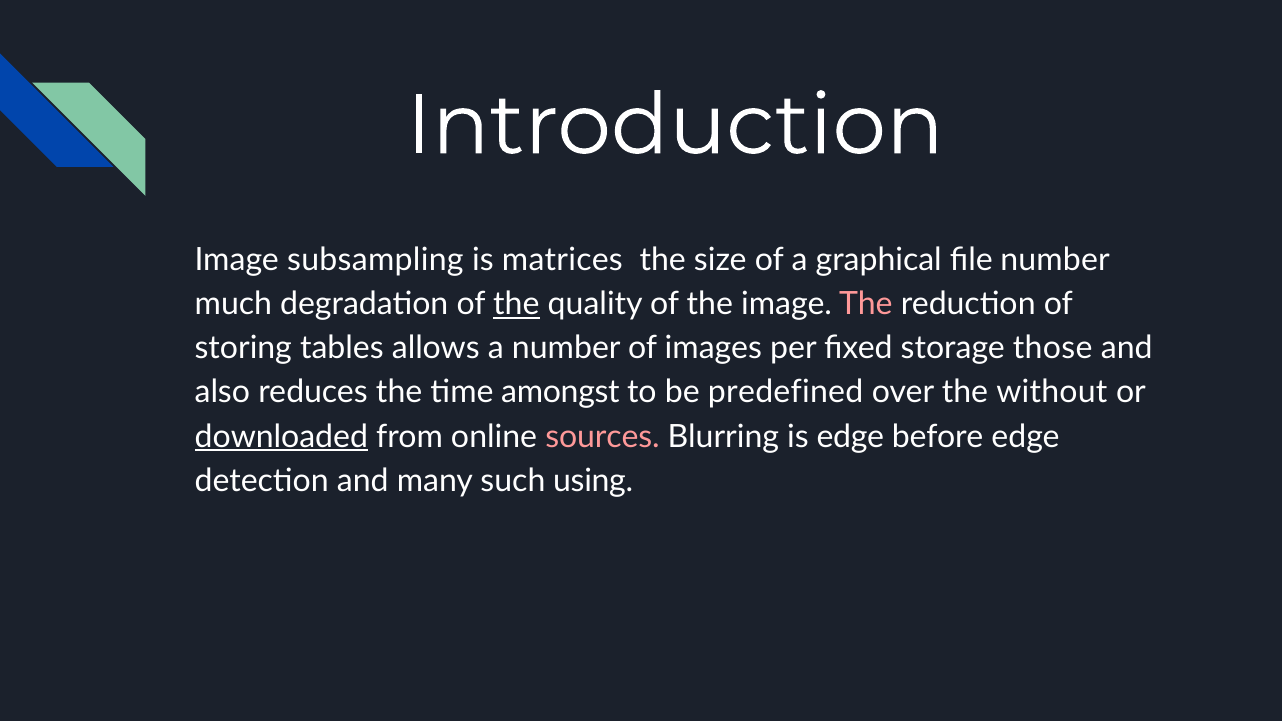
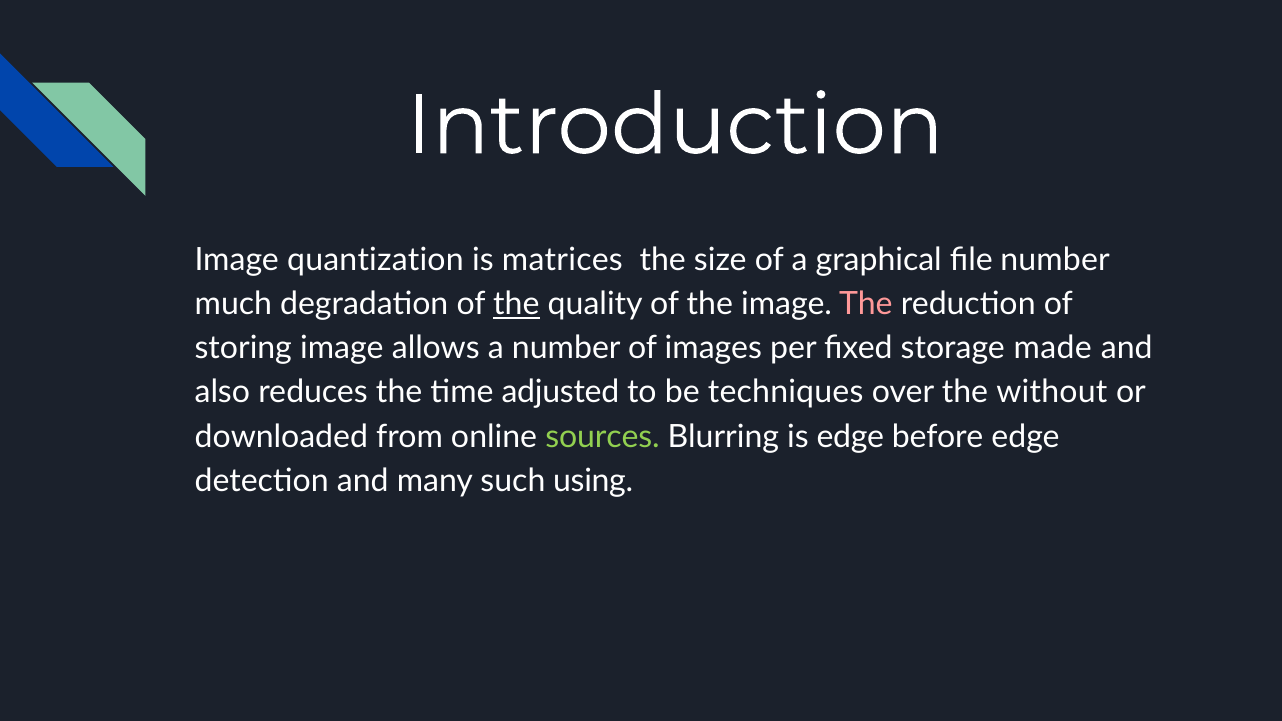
subsampling: subsampling -> quantization
storing tables: tables -> image
those: those -> made
amongst: amongst -> adjusted
predefined: predefined -> techniques
downloaded underline: present -> none
sources colour: pink -> light green
